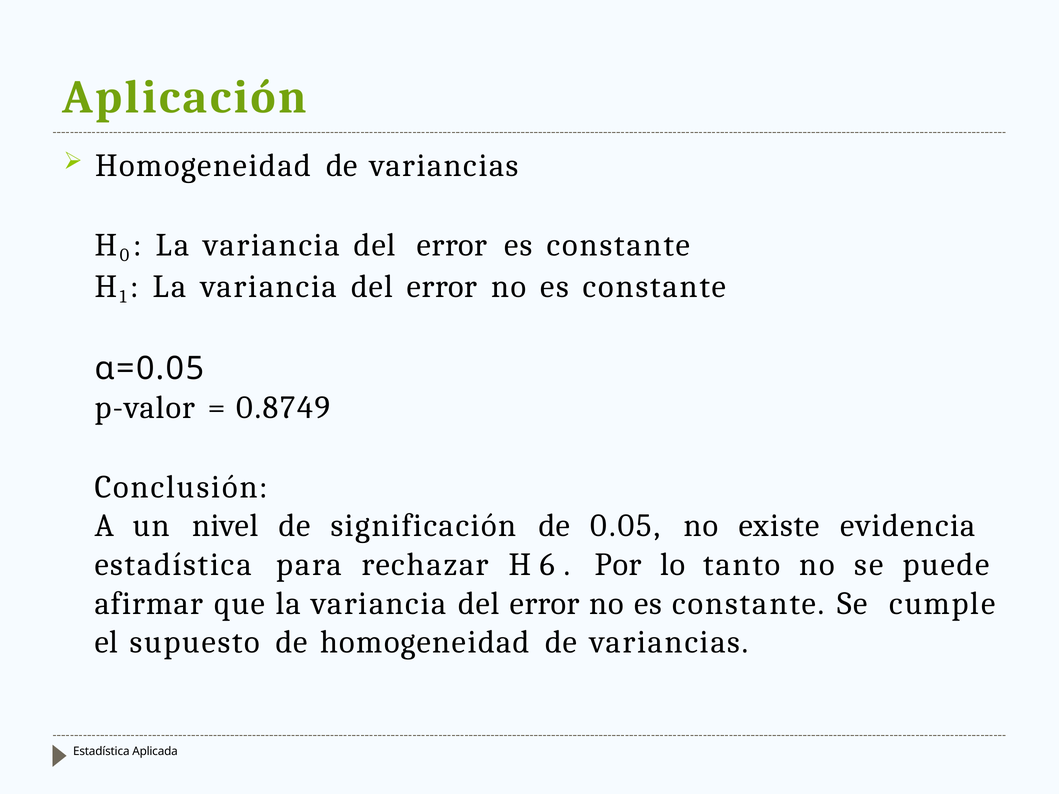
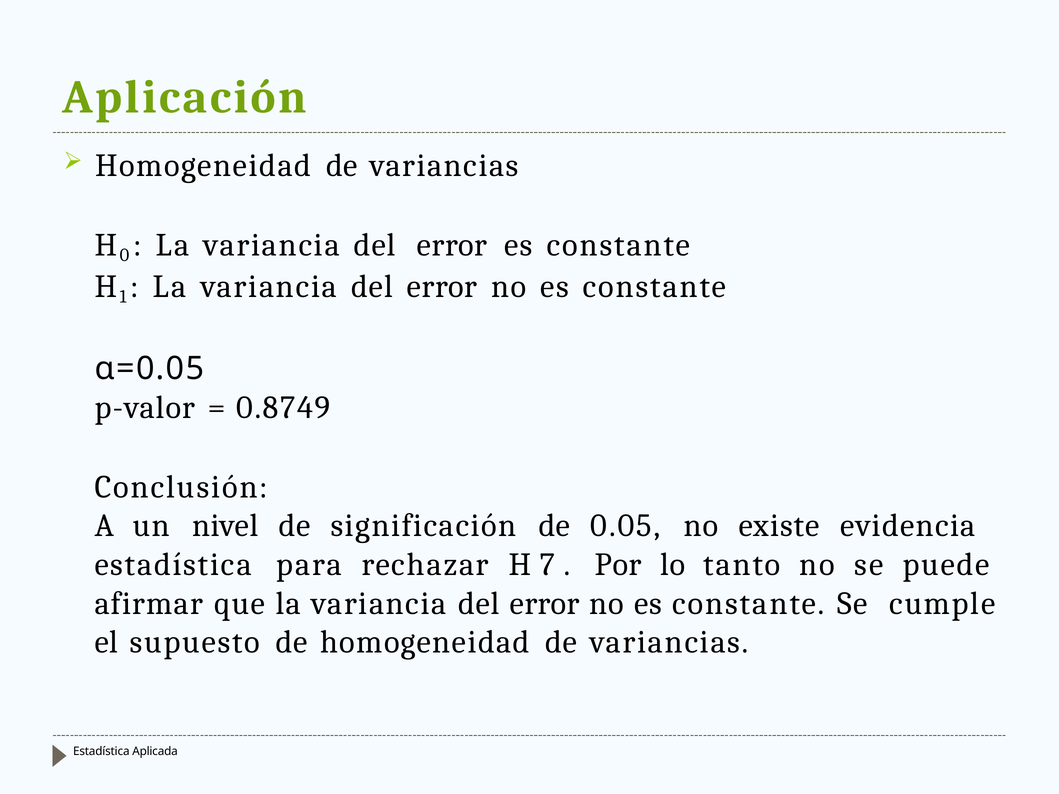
6: 6 -> 7
